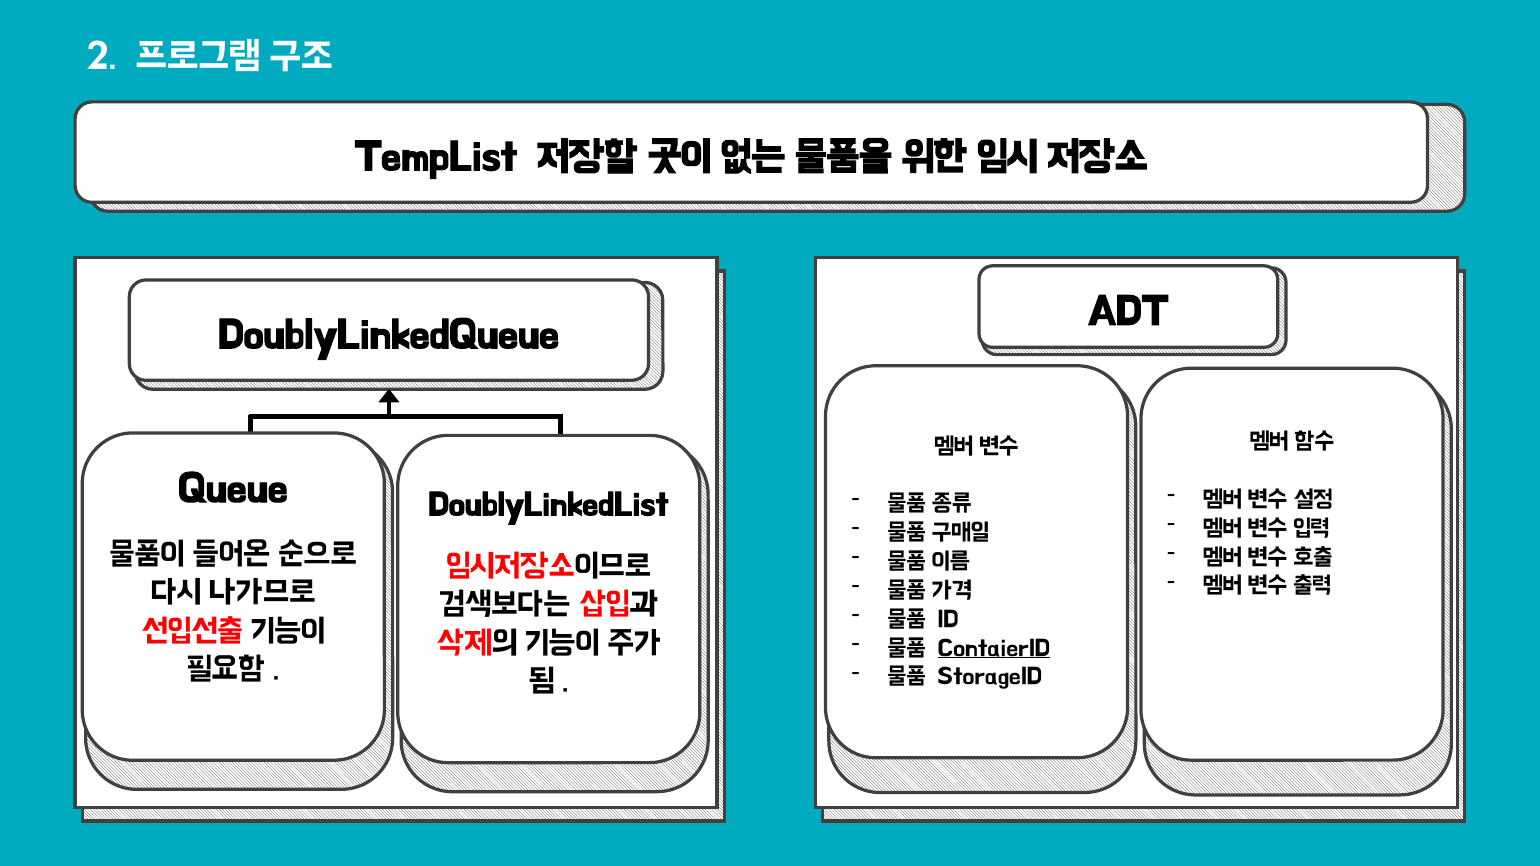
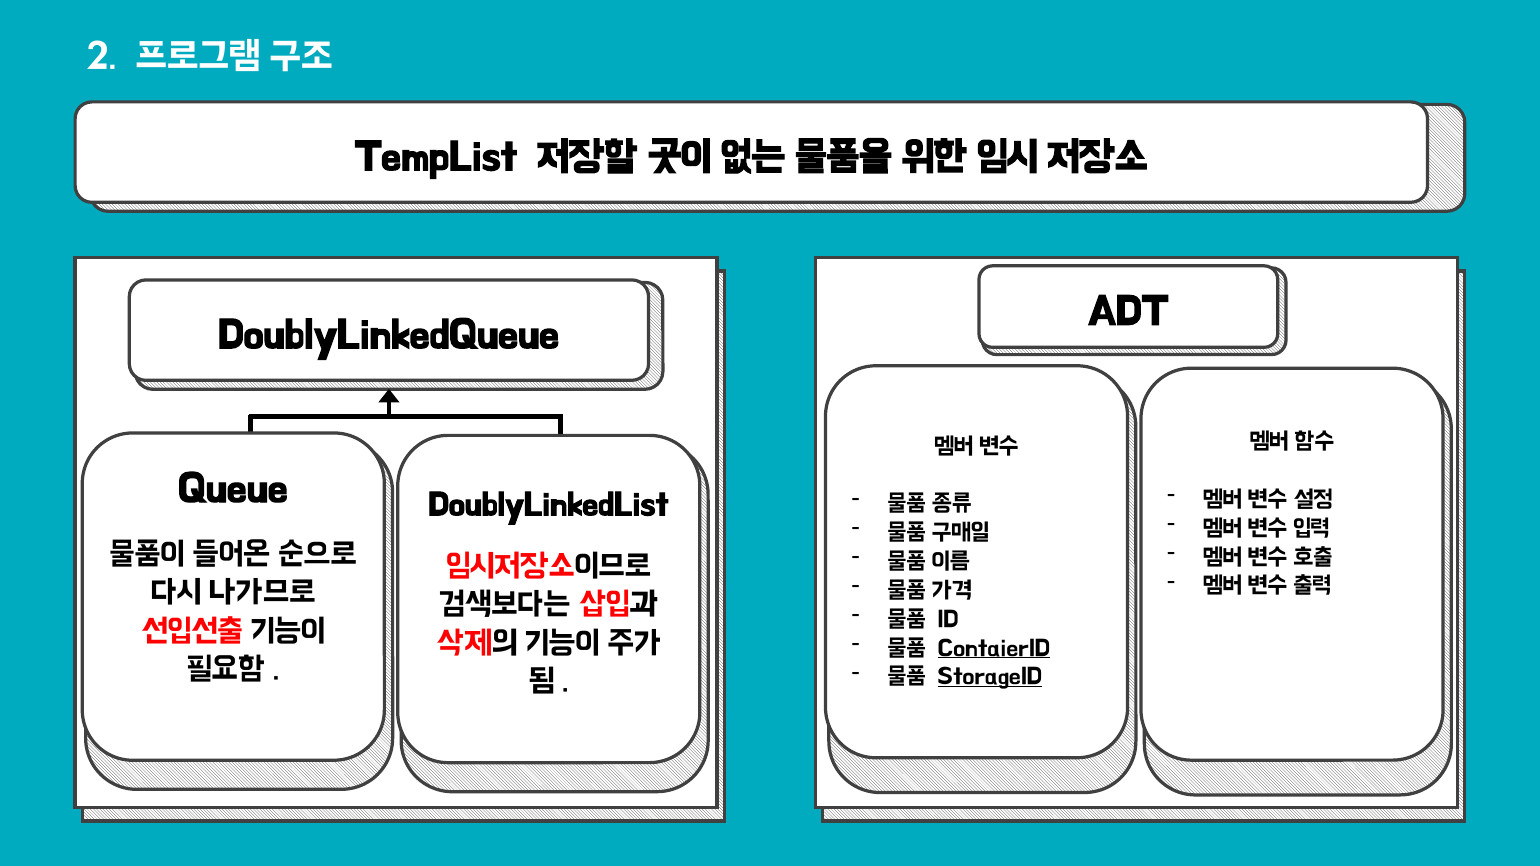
StorageID underline: none -> present
